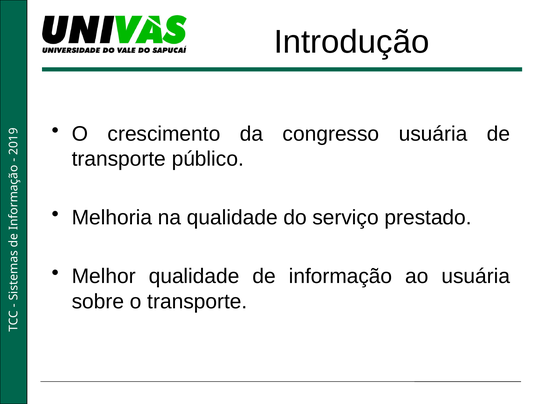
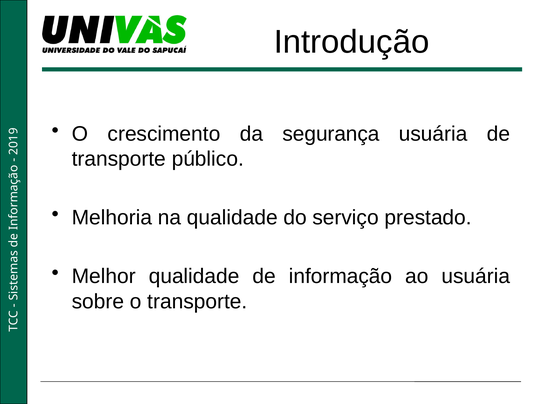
congresso: congresso -> segurança
